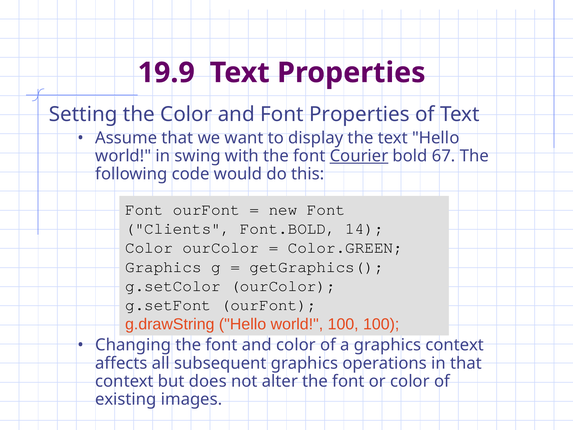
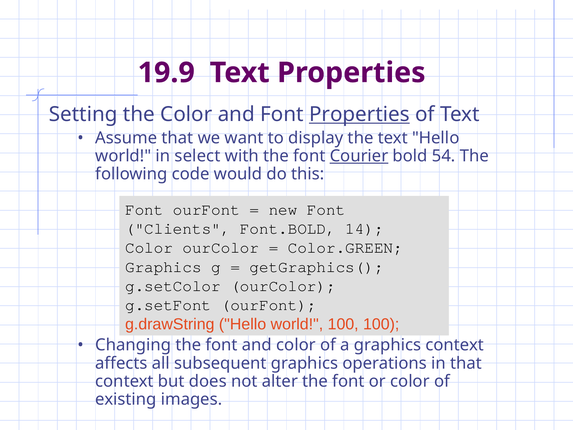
Properties at (359, 114) underline: none -> present
swing: swing -> select
67: 67 -> 54
